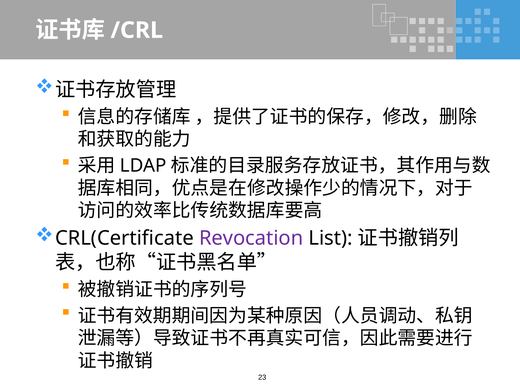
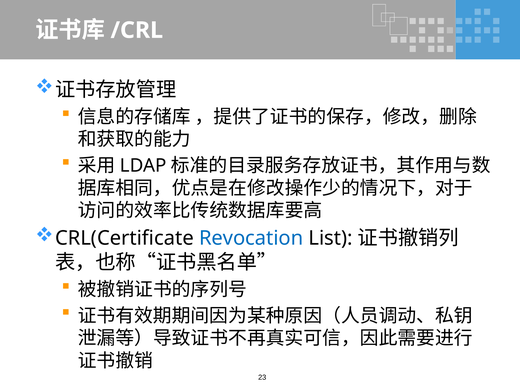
Revocation colour: purple -> blue
